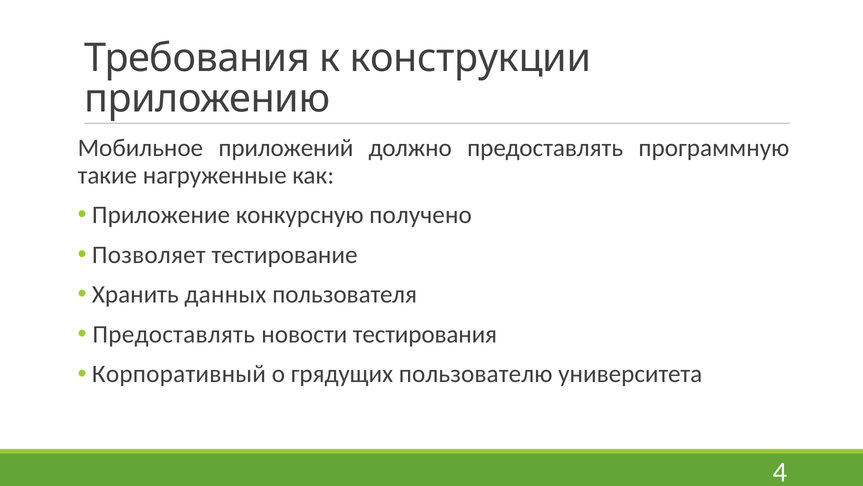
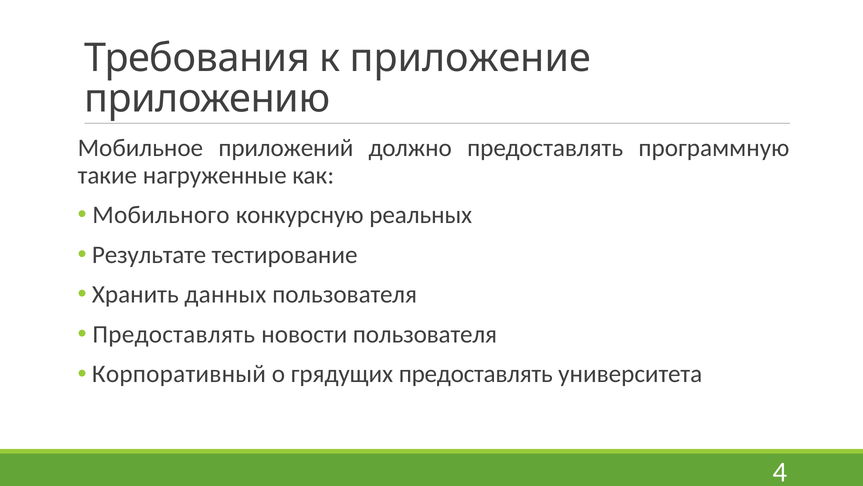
конструкции: конструкции -> приложение
Приложение: Приложение -> Мобильного
получено: получено -> реальных
Позволяет: Позволяет -> Результате
новости тестирования: тестирования -> пользователя
грядущих пользователю: пользователю -> предоставлять
